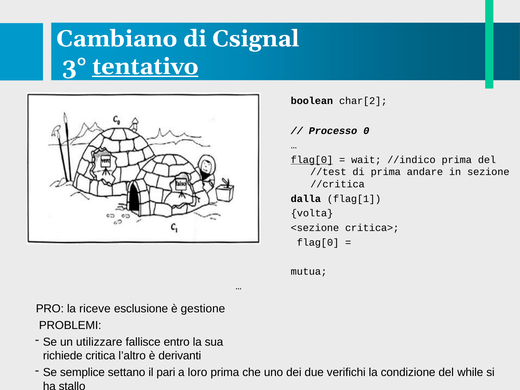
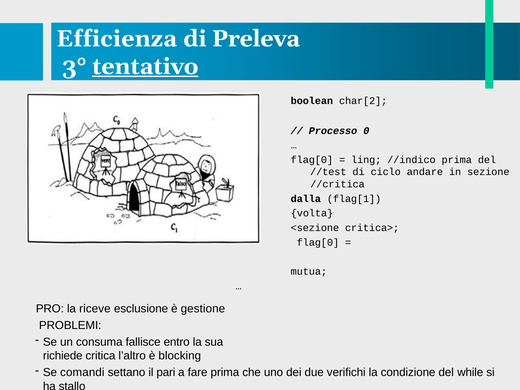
Cambiano: Cambiano -> Efficienza
Csignal: Csignal -> Preleva
flag[0 at (312, 160) underline: present -> none
wait: wait -> ling
di prima: prima -> ciclo
utilizzare: utilizzare -> consuma
derivanti: derivanti -> blocking
semplice: semplice -> comandi
loro: loro -> fare
